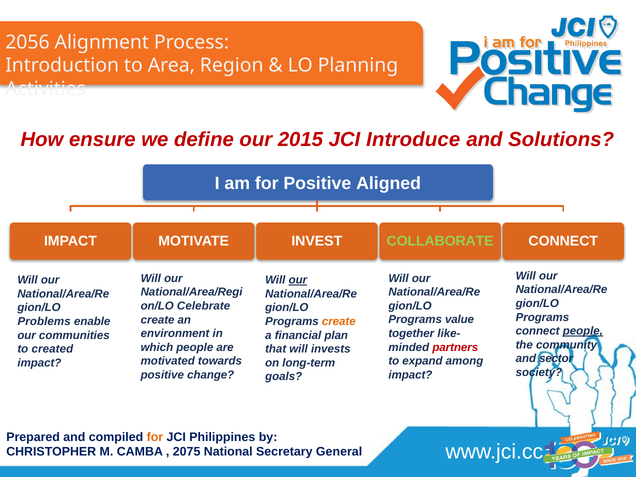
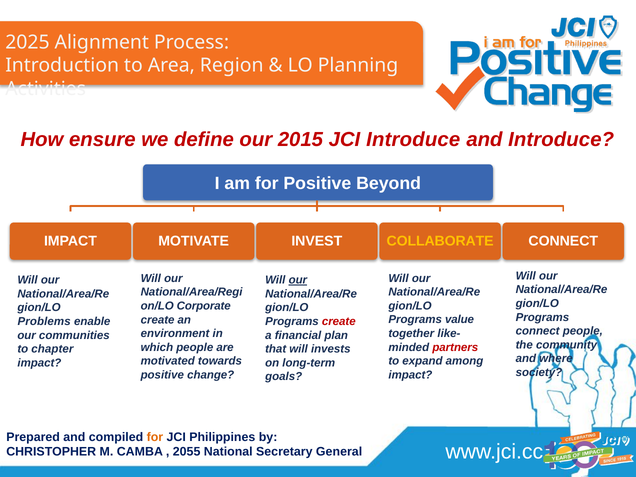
2056: 2056 -> 2025
and Solutions: Solutions -> Introduce
Aligned: Aligned -> Beyond
COLLABORATE colour: light green -> yellow
Celebrate: Celebrate -> Corporate
create at (339, 321) colour: orange -> red
people at (583, 331) underline: present -> none
created: created -> chapter
sector: sector -> where
2075: 2075 -> 2055
